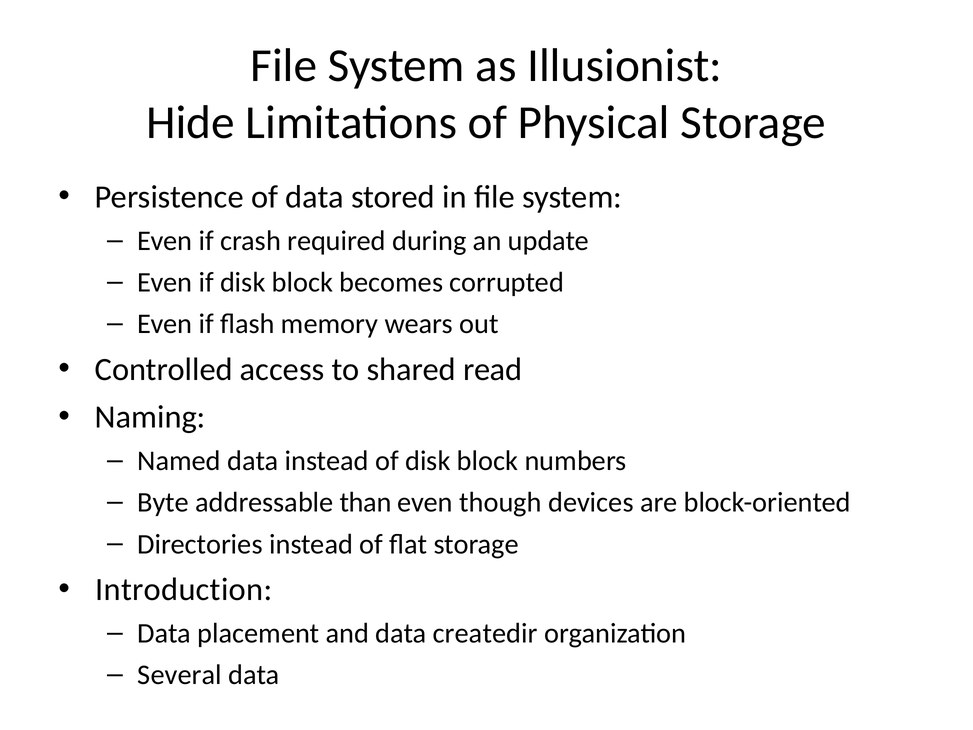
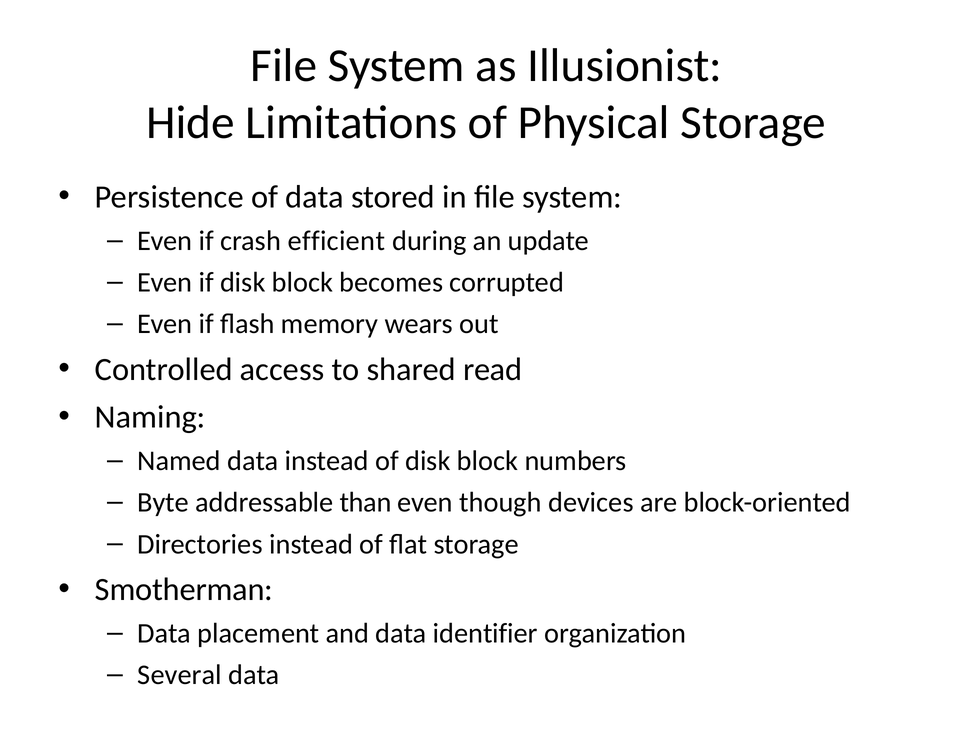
required: required -> efficient
Introduction: Introduction -> Smotherman
createdir: createdir -> identifier
